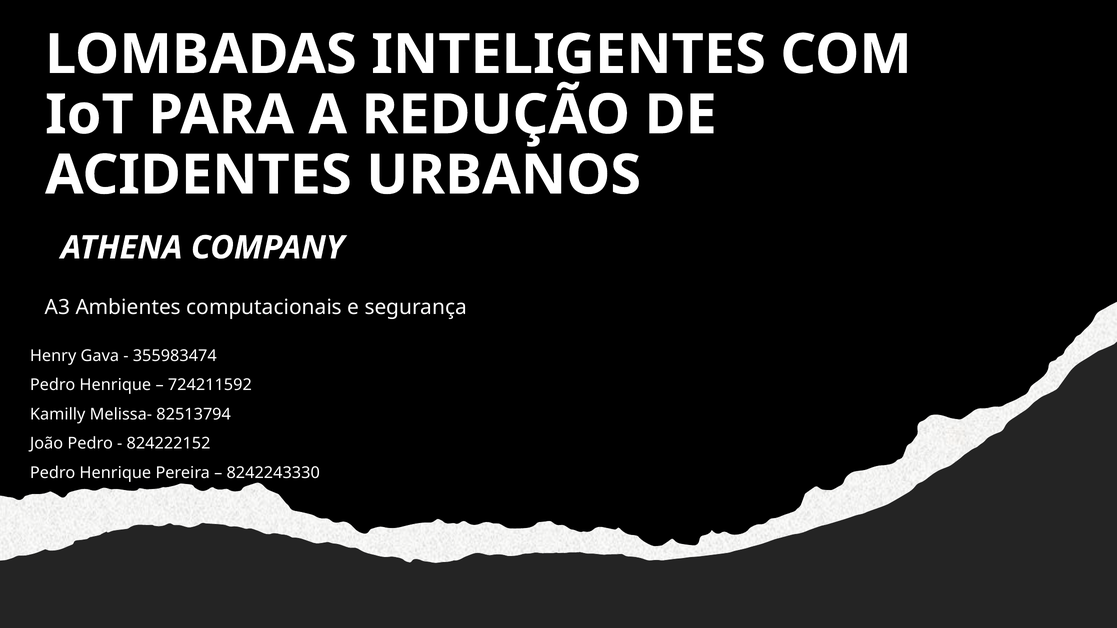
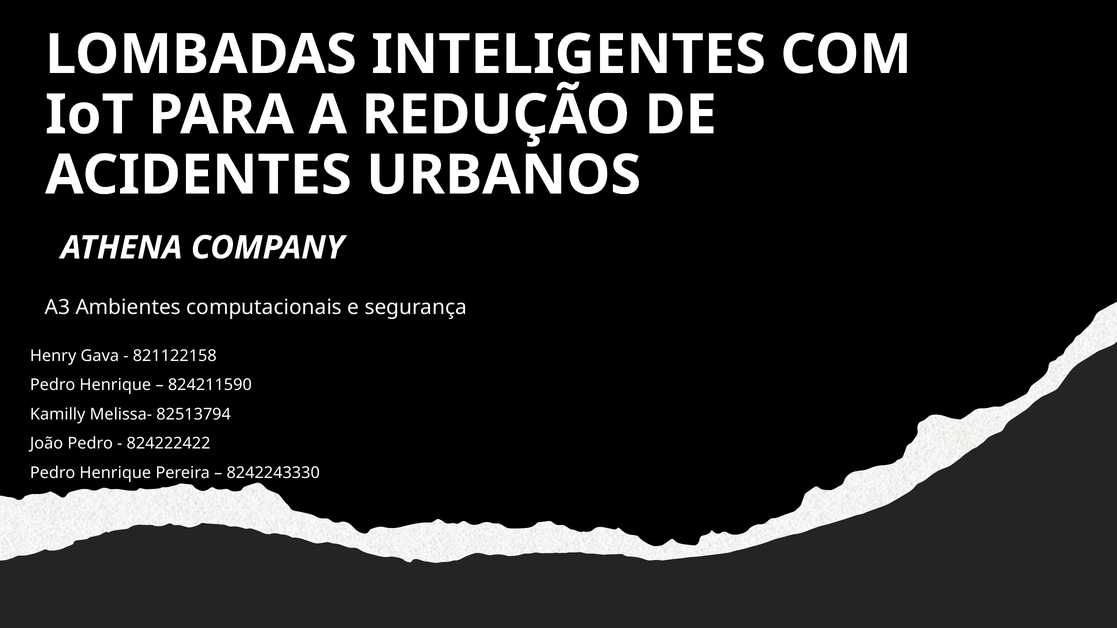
355983474: 355983474 -> 821122158
724211592: 724211592 -> 824211590
824222152: 824222152 -> 824222422
